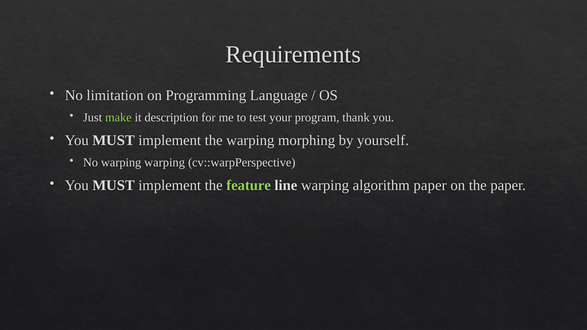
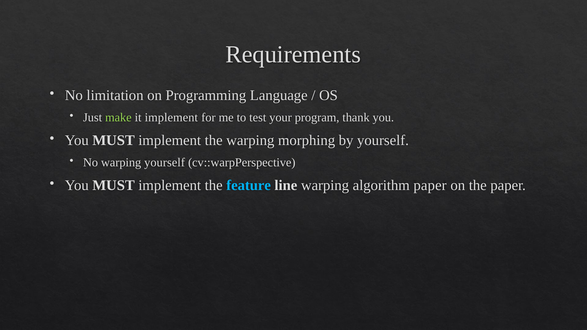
it description: description -> implement
warping warping: warping -> yourself
feature colour: light green -> light blue
